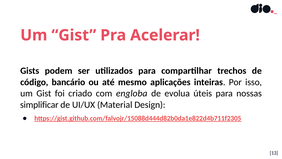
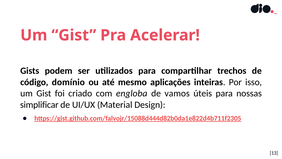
bancário: bancário -> domínio
evolua: evolua -> vamos
